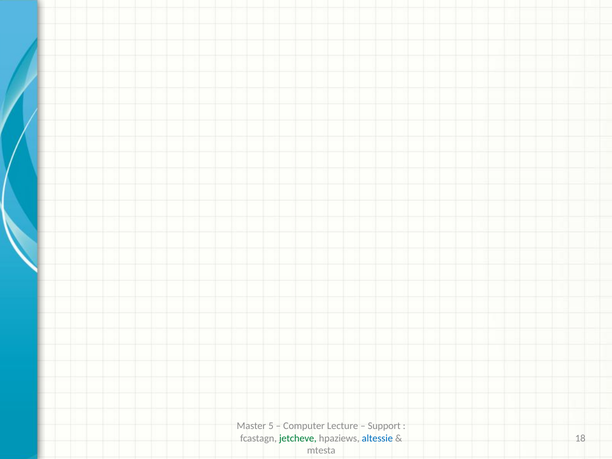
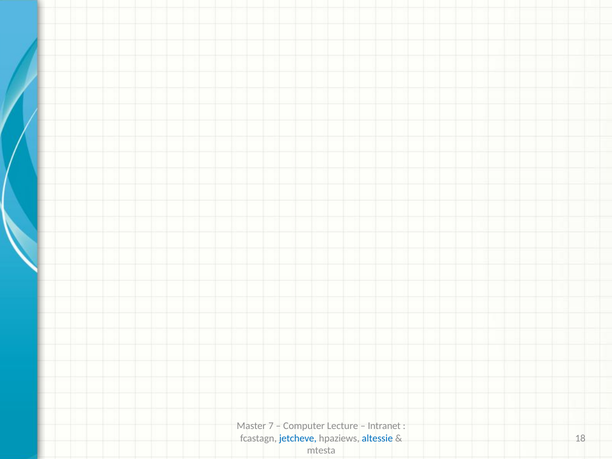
5: 5 -> 7
Support: Support -> Intranet
jetcheve colour: green -> blue
